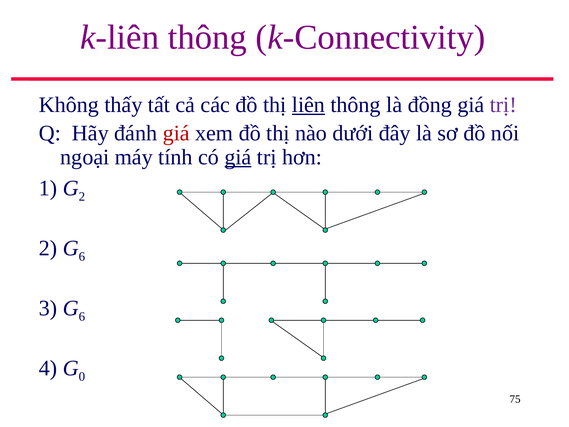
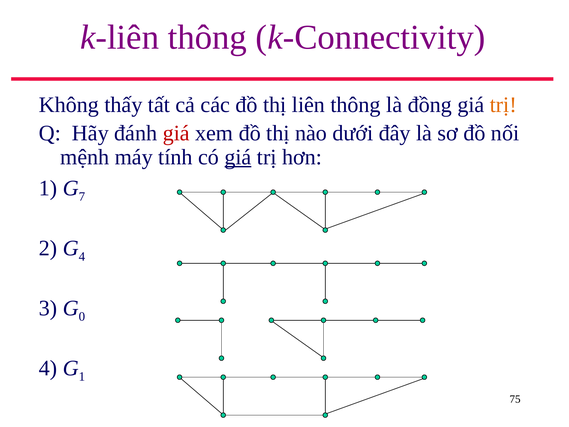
liên underline: present -> none
trị at (503, 105) colour: purple -> orange
ngoại: ngoại -> mệnh
2 at (82, 197): 2 -> 7
6 at (82, 257): 6 -> 4
6 at (82, 317): 6 -> 0
0 at (82, 376): 0 -> 1
